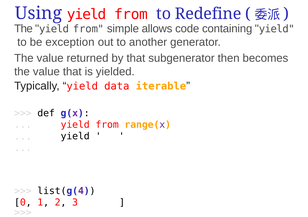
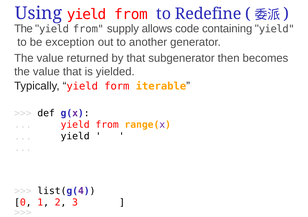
simple: simple -> supply
data: data -> form
